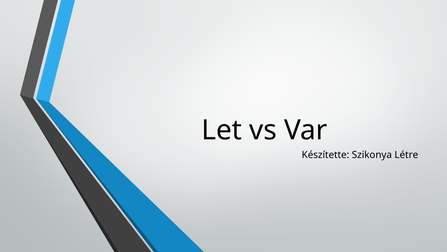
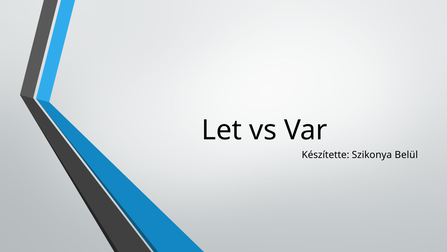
Létre: Létre -> Belül
